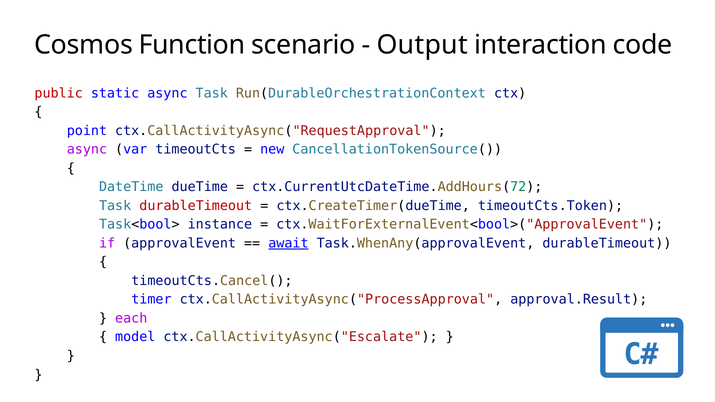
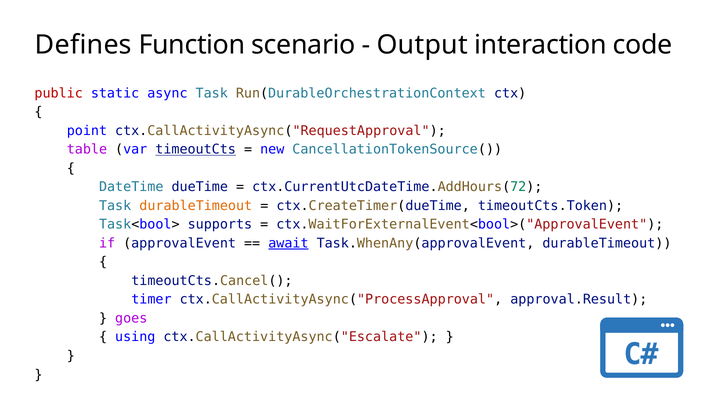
Cosmos: Cosmos -> Defines
async at (87, 150): async -> table
timeoutCts underline: none -> present
durableTimeout at (196, 206) colour: red -> orange
instance: instance -> supports
each: each -> goes
model: model -> using
